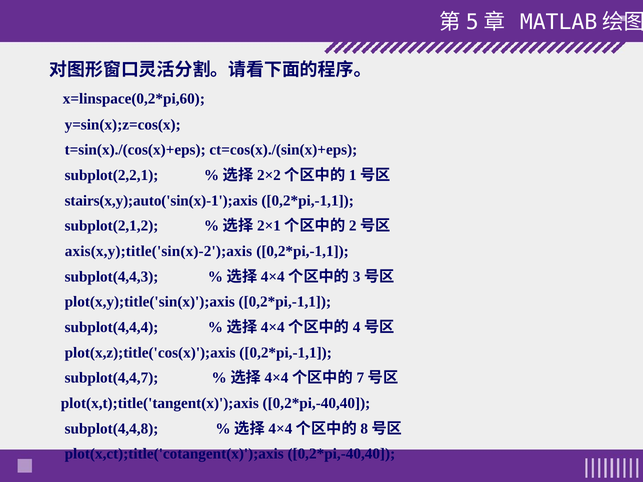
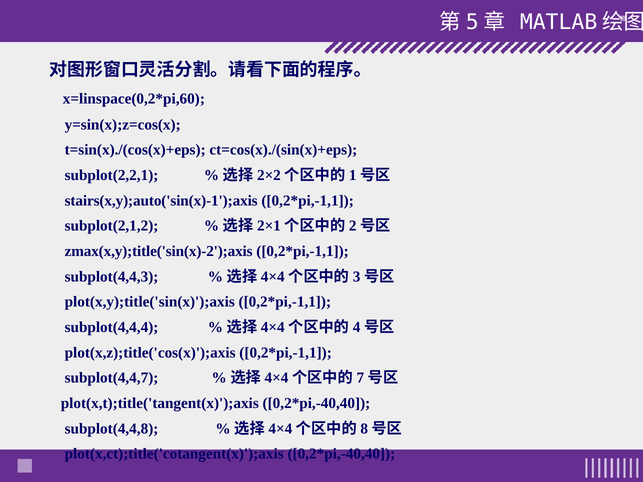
axis(x,y);title('sin(x)-2');axis: axis(x,y);title('sin(x)-2');axis -> zmax(x,y);title('sin(x)-2');axis
